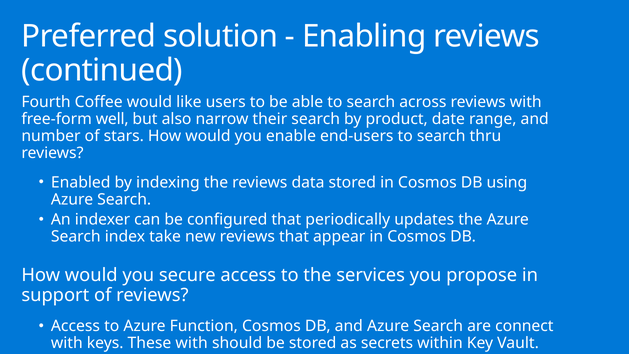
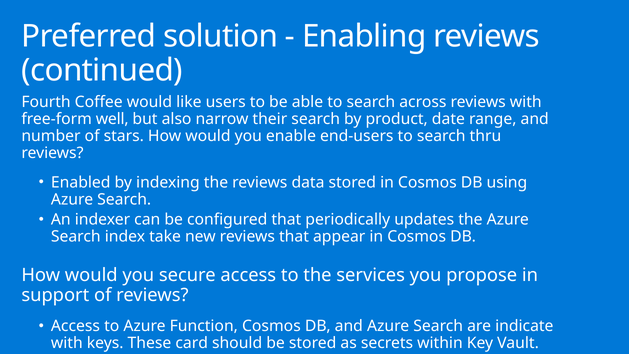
connect: connect -> indicate
These with: with -> card
